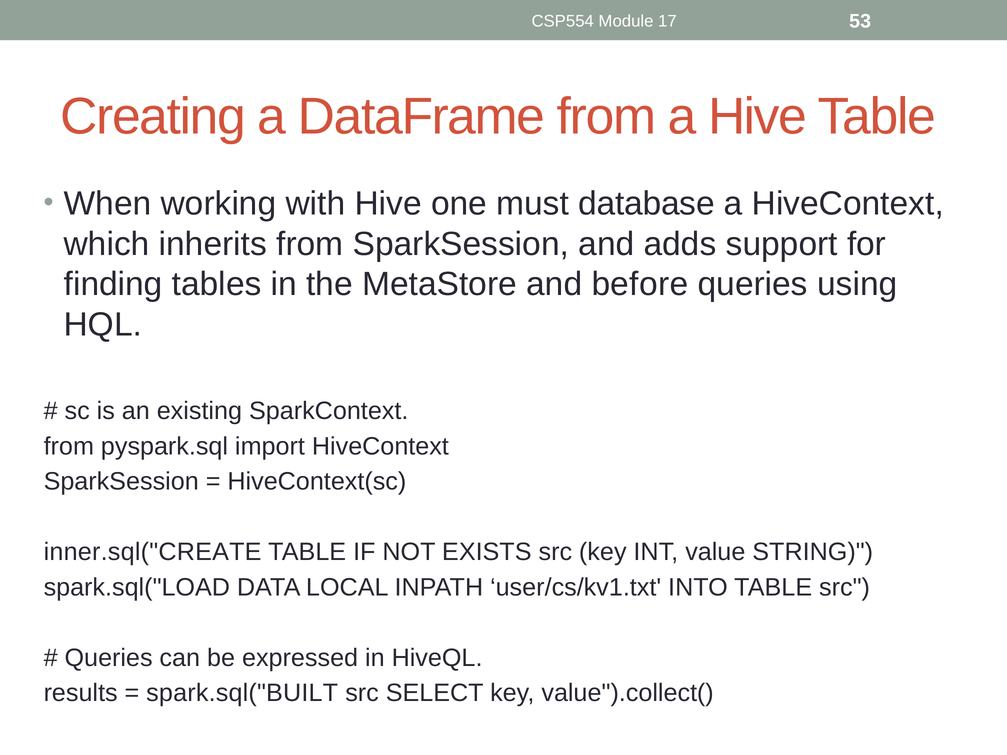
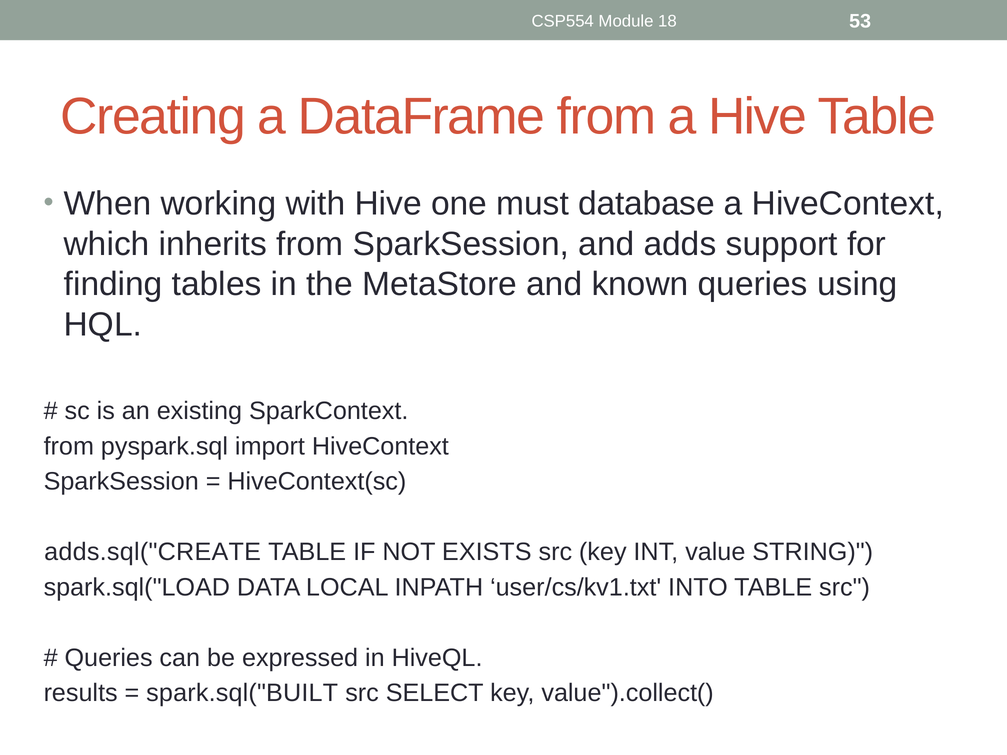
17: 17 -> 18
before: before -> known
inner.sql("CREATE: inner.sql("CREATE -> adds.sql("CREATE
